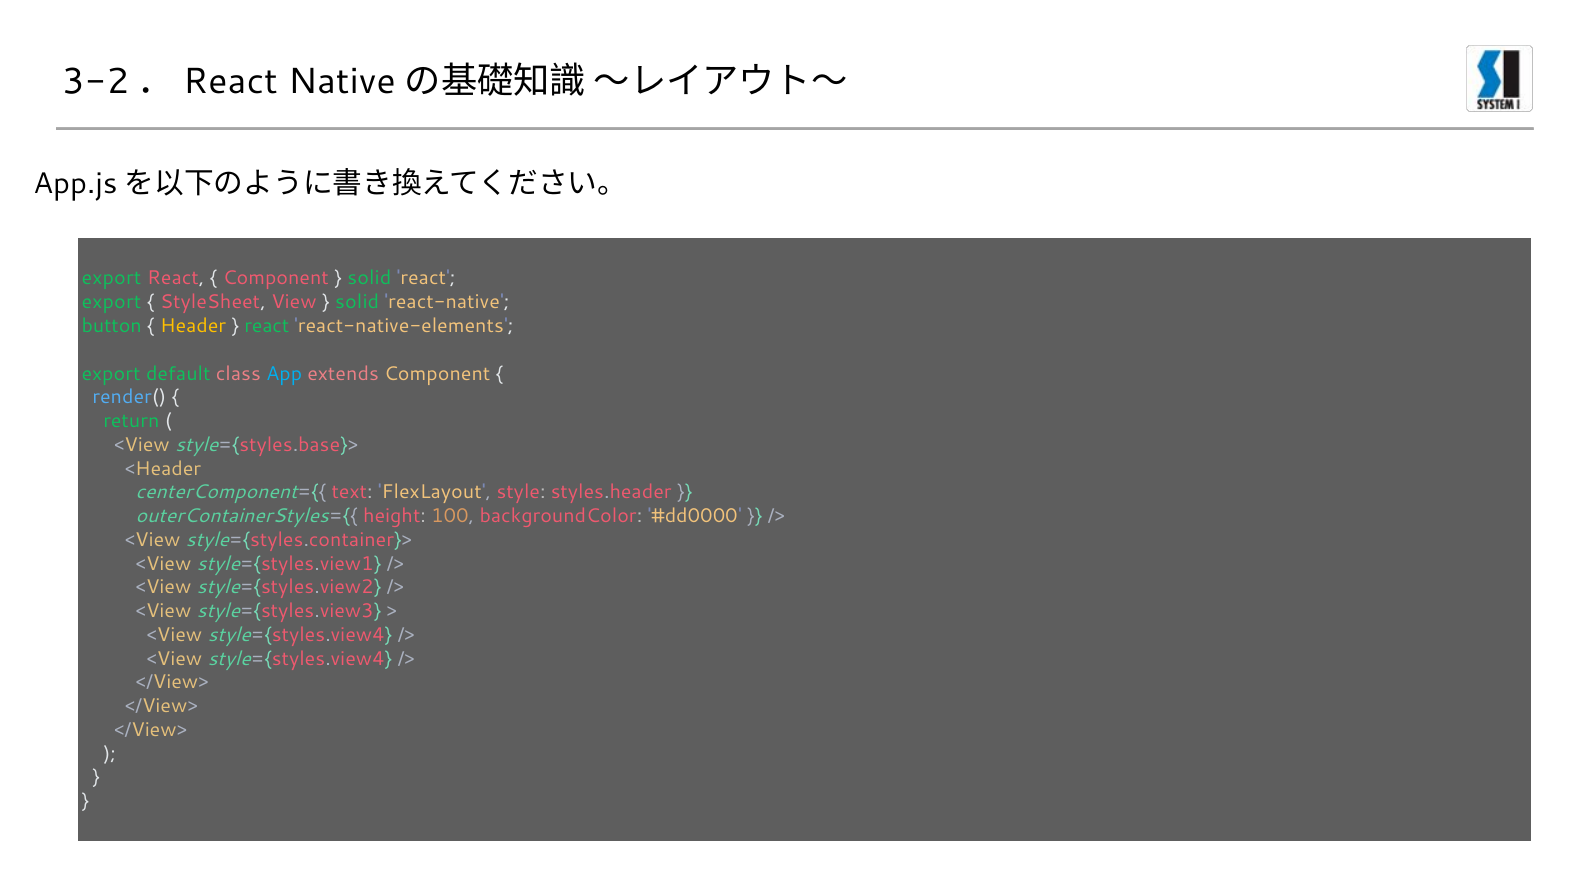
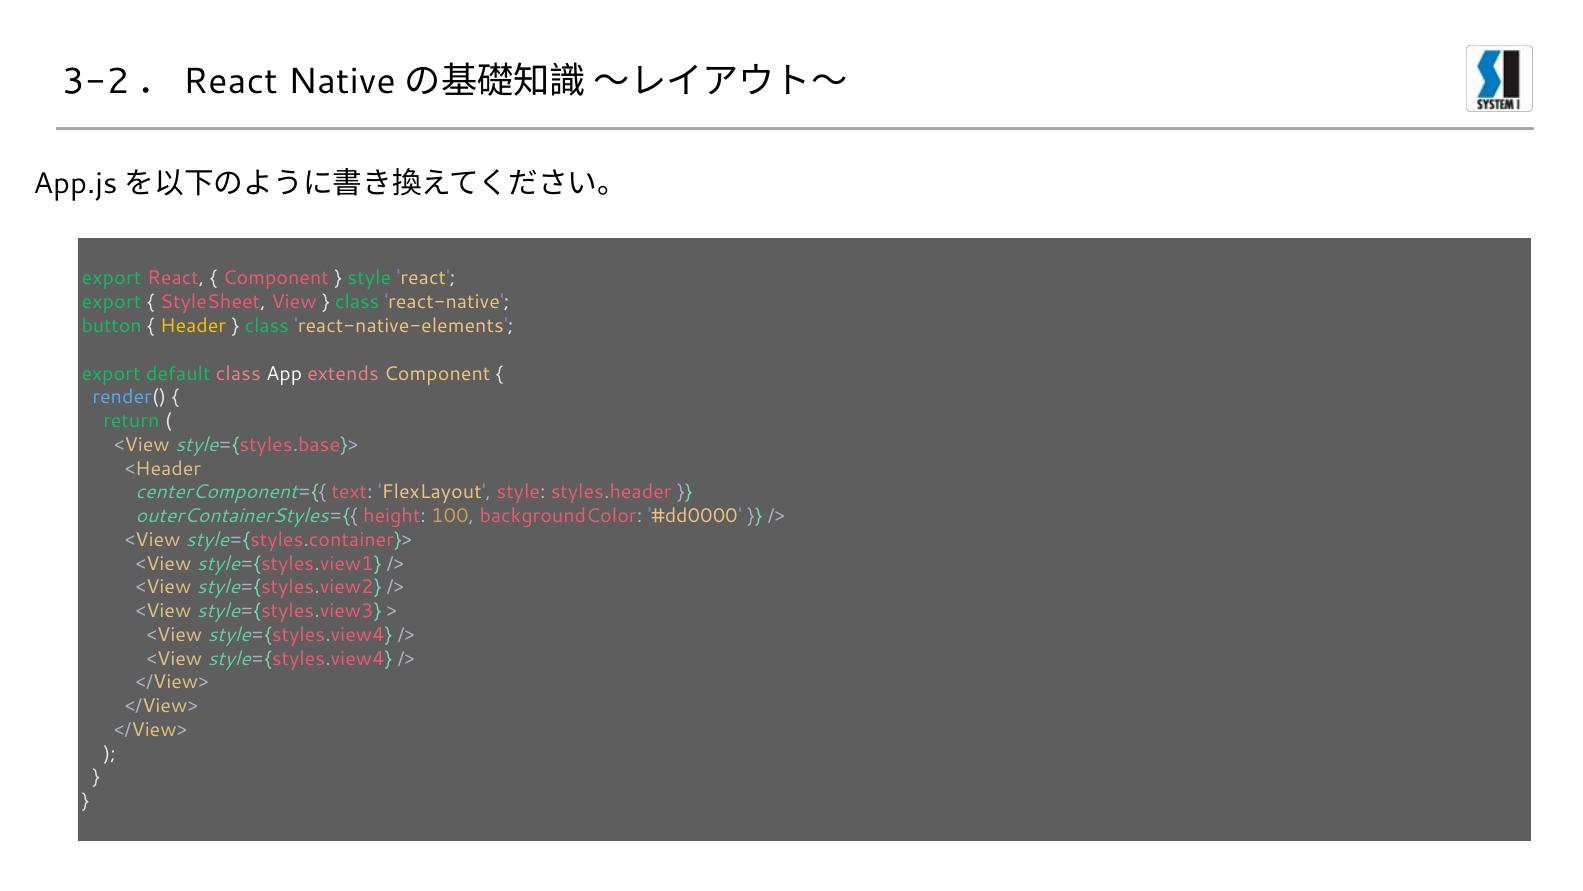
solid at (369, 278): solid -> style
solid at (357, 302): solid -> class
react at (267, 326): react -> class
App colour: light blue -> white
